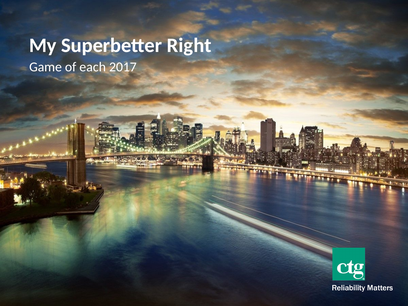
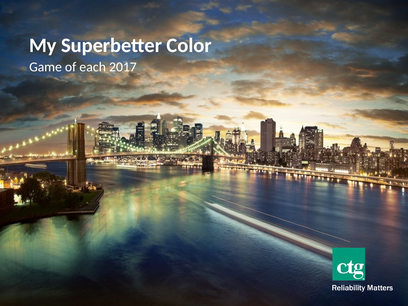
Right: Right -> Color
